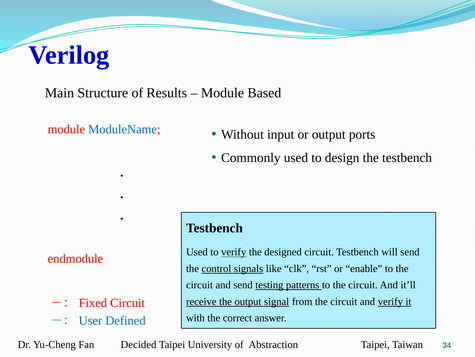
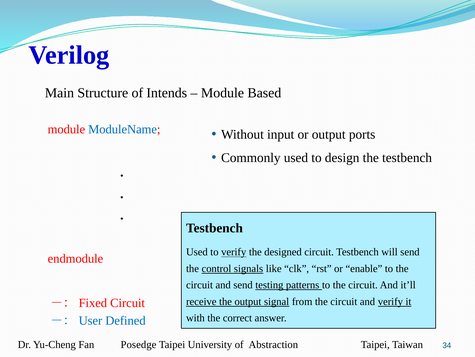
Results: Results -> Intends
Decided: Decided -> Posedge
